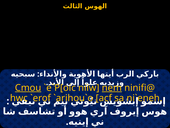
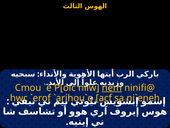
Cmou underline: present -> none
